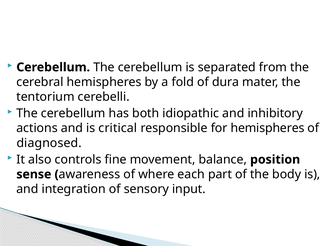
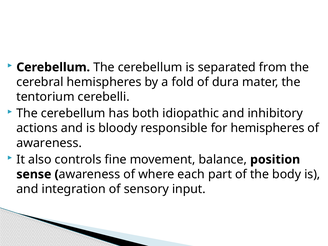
critical: critical -> bloody
diagnosed at (49, 143): diagnosed -> awareness
